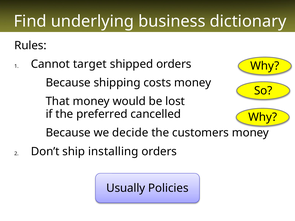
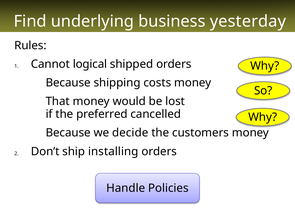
dictionary: dictionary -> yesterday
target: target -> logical
Usually: Usually -> Handle
